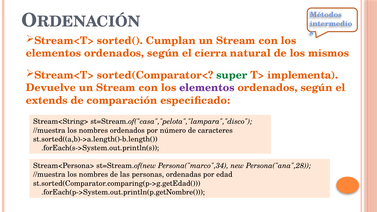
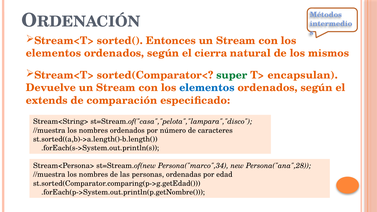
Cumplan: Cumplan -> Entonces
implementa: implementa -> encapsulan
elementos at (207, 88) colour: purple -> blue
